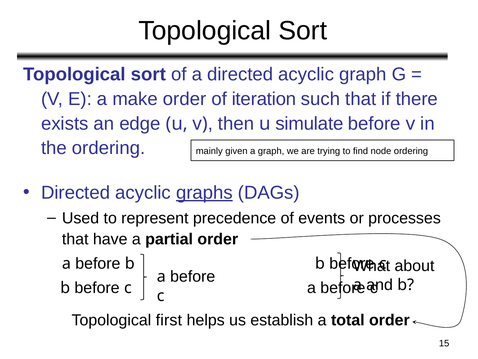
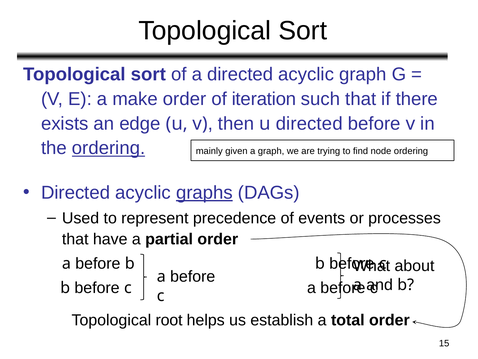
u simulate: simulate -> directed
ordering at (109, 148) underline: none -> present
first: first -> root
